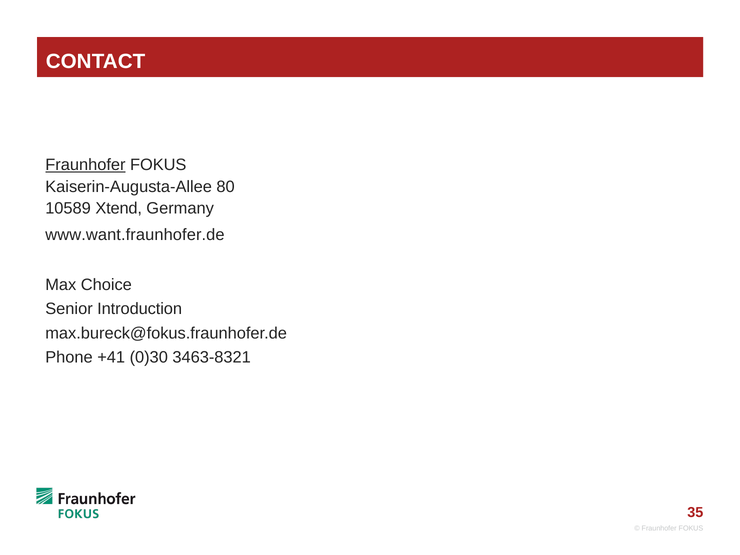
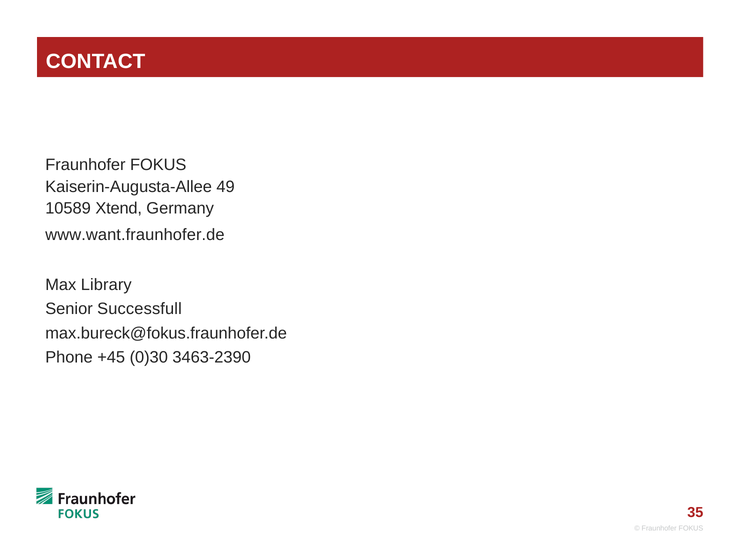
Fraunhofer at (85, 165) underline: present -> none
80: 80 -> 49
Choice: Choice -> Library
Introduction: Introduction -> Successfull
+41: +41 -> +45
3463-8321: 3463-8321 -> 3463-2390
